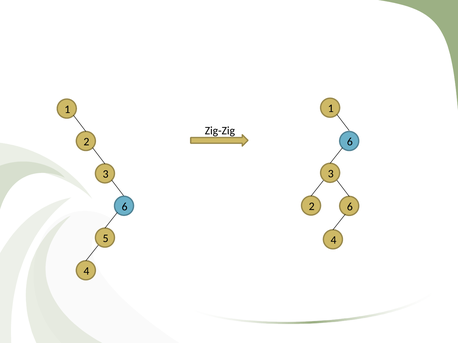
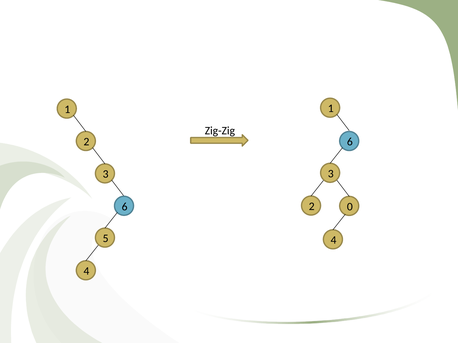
2 6: 6 -> 0
